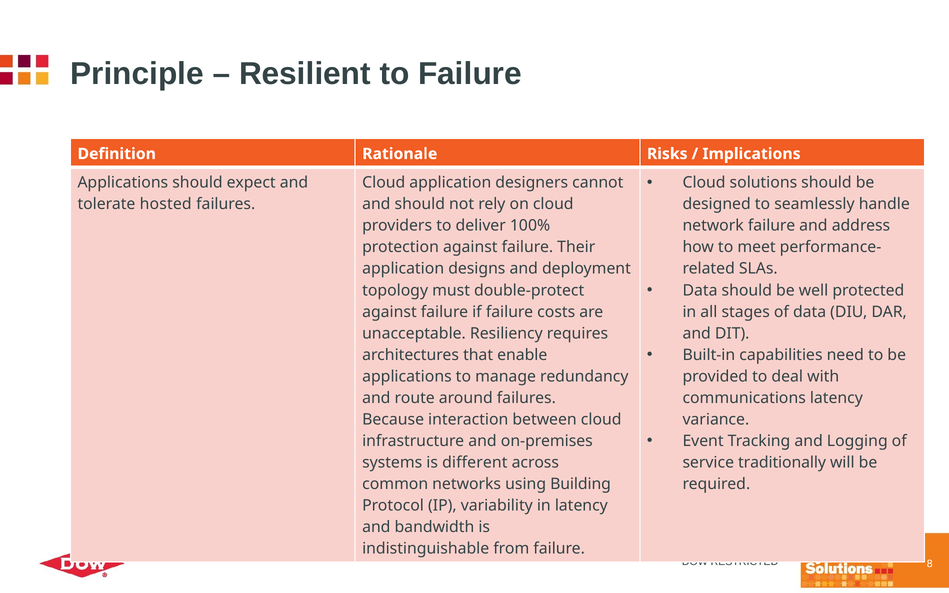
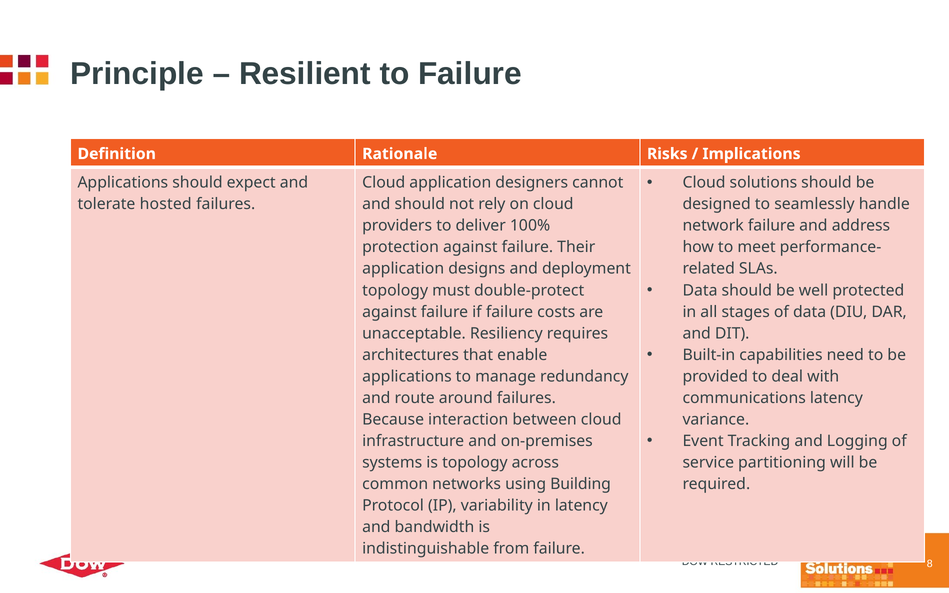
is different: different -> topology
traditionally: traditionally -> partitioning
